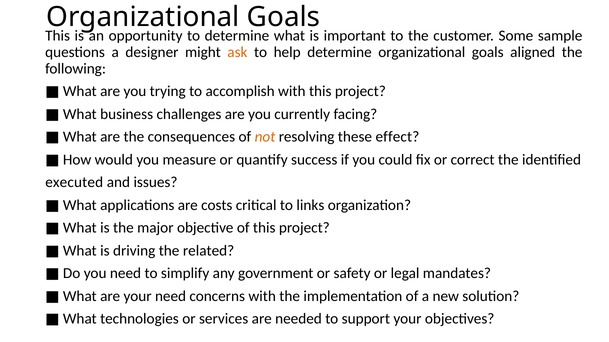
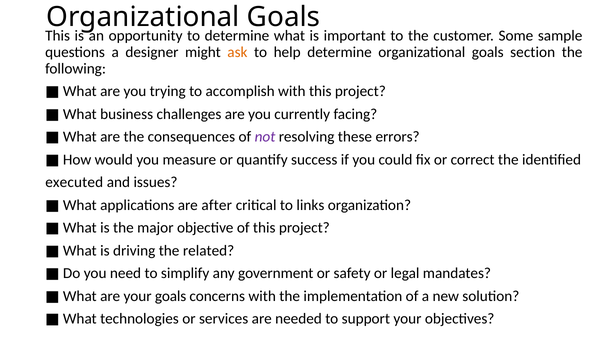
aligned: aligned -> section
not colour: orange -> purple
effect: effect -> errors
costs: costs -> after
your need: need -> goals
